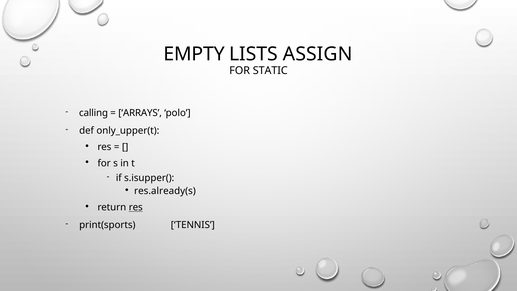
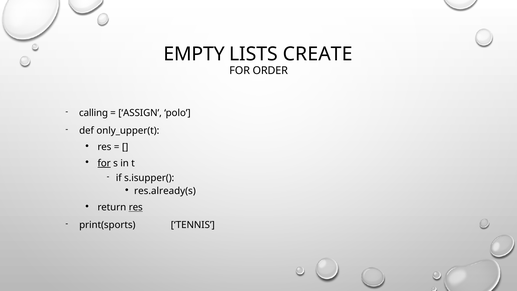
ASSIGN: ASSIGN -> CREATE
STATIC: STATIC -> ORDER
ARRAYS: ARRAYS -> ASSIGN
for at (104, 163) underline: none -> present
